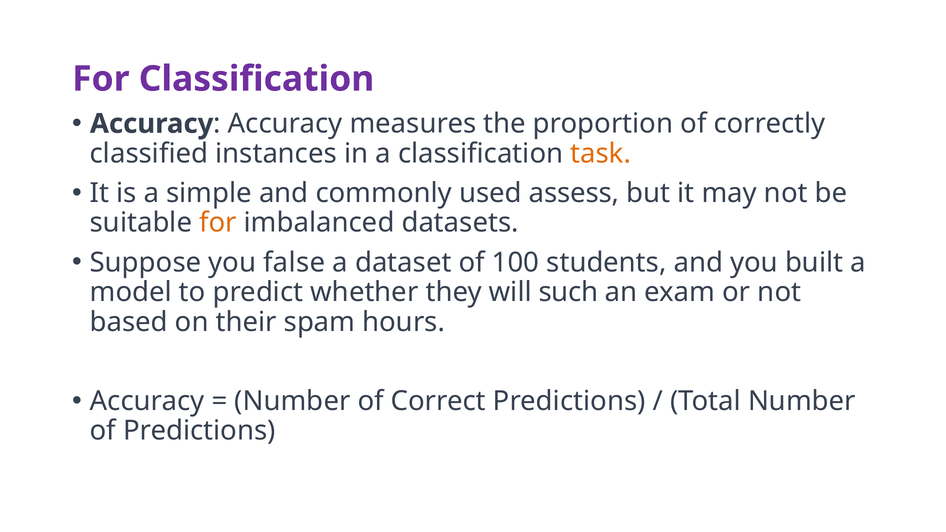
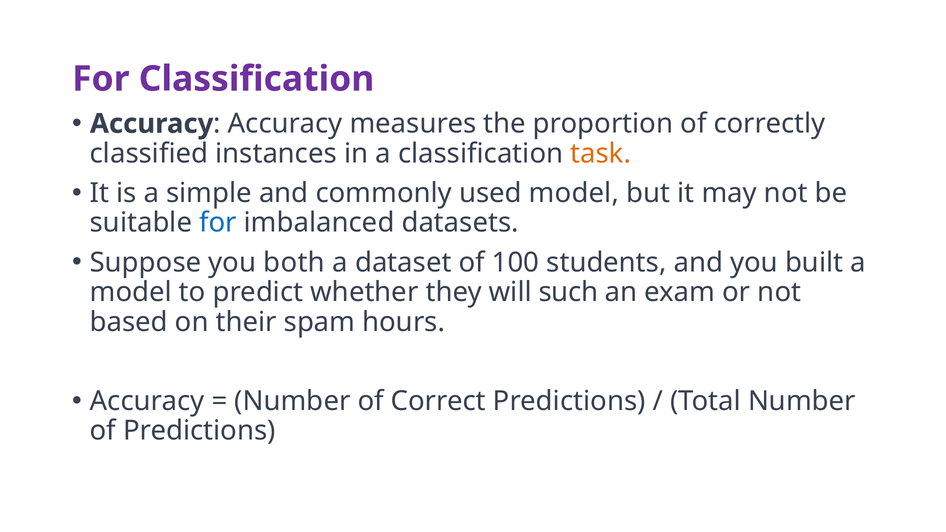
used assess: assess -> model
for at (218, 223) colour: orange -> blue
false: false -> both
